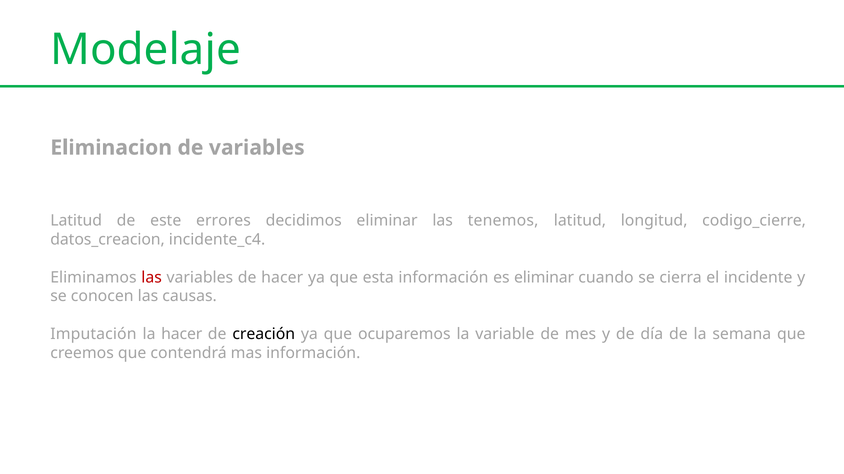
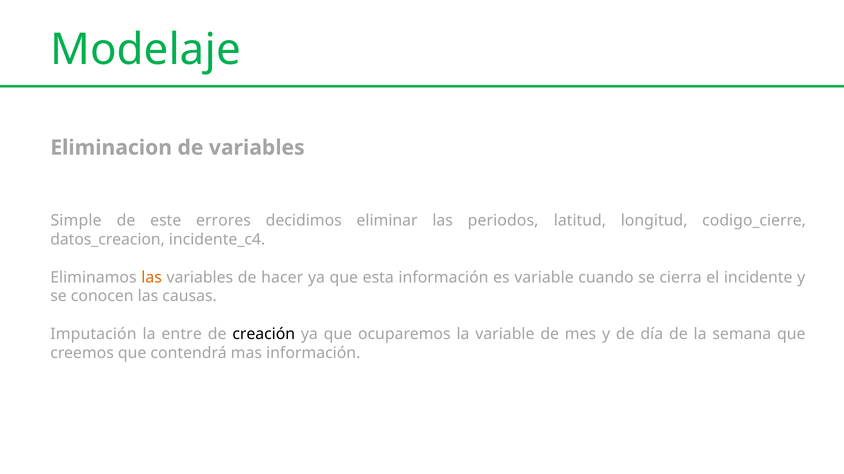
Latitud at (76, 221): Latitud -> Simple
tenemos: tenemos -> periodos
las at (152, 278) colour: red -> orange
es eliminar: eliminar -> variable
la hacer: hacer -> entre
